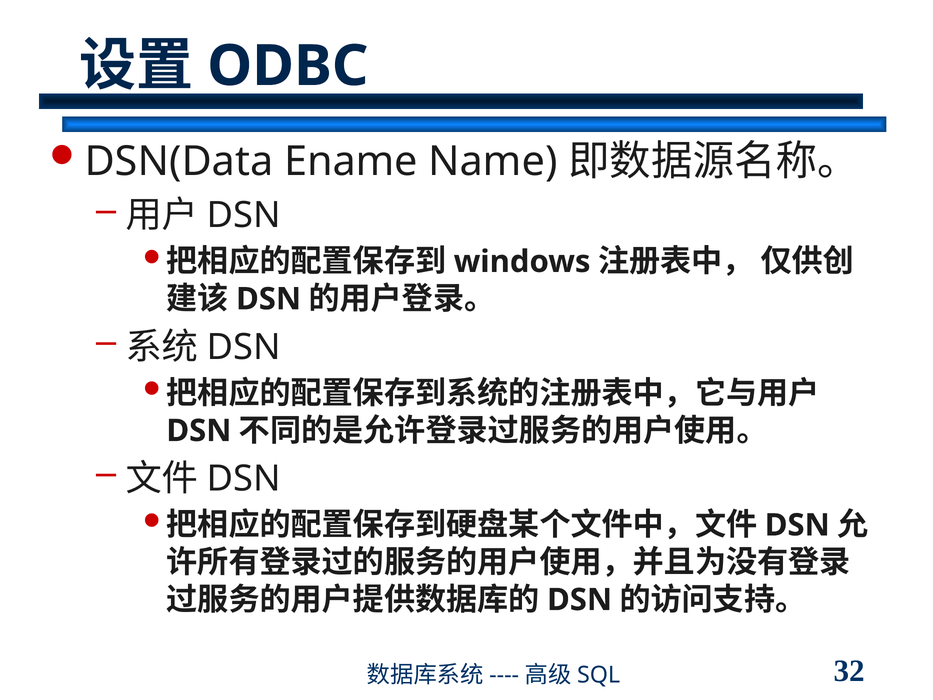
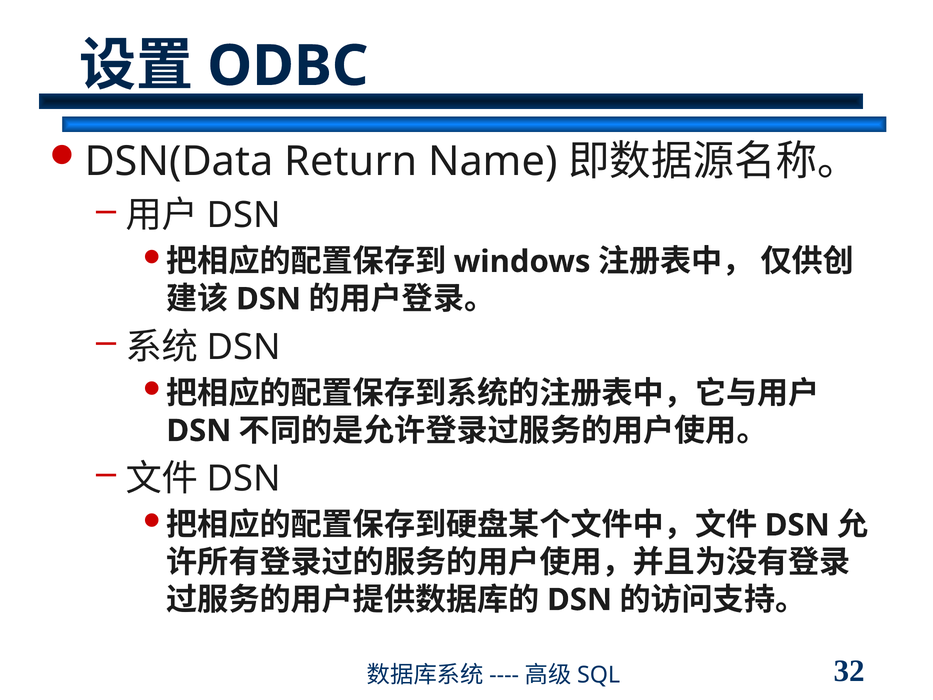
Ename: Ename -> Return
